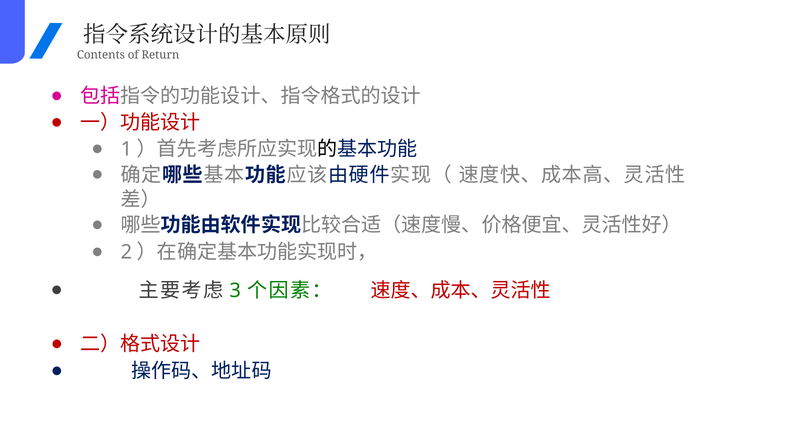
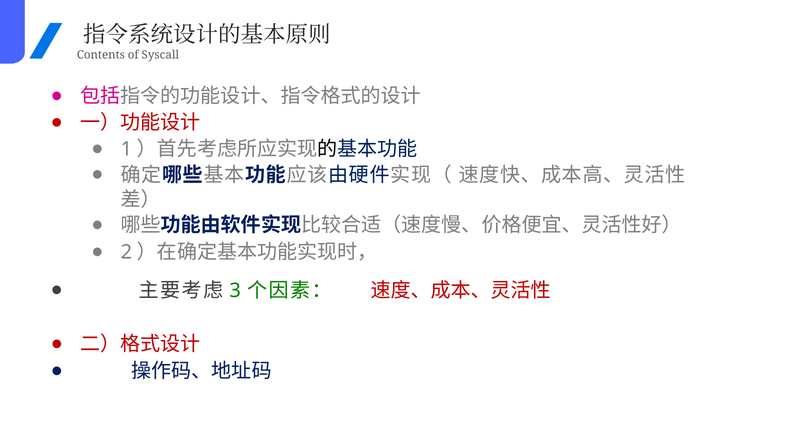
Return: Return -> Syscall
